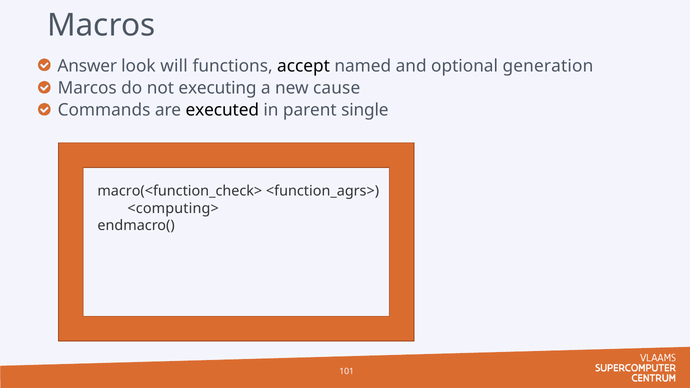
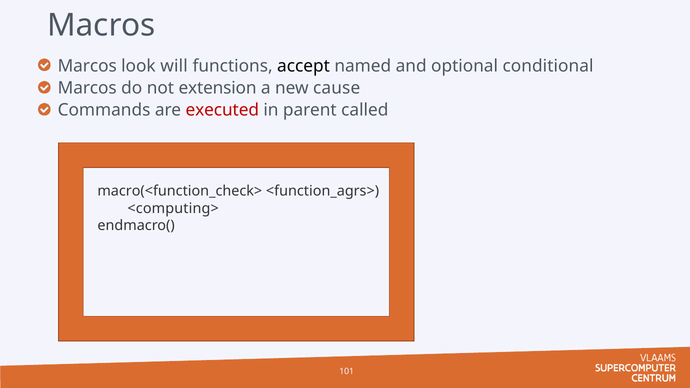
Answer at (87, 66): Answer -> Marcos
generation: generation -> conditional
executing: executing -> extension
executed colour: black -> red
single: single -> called
